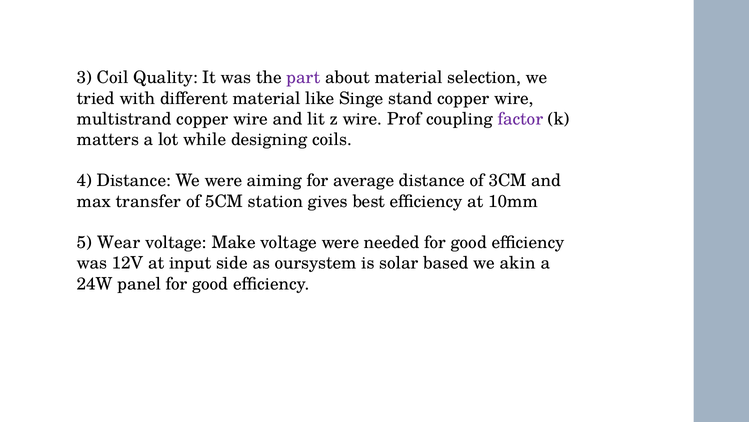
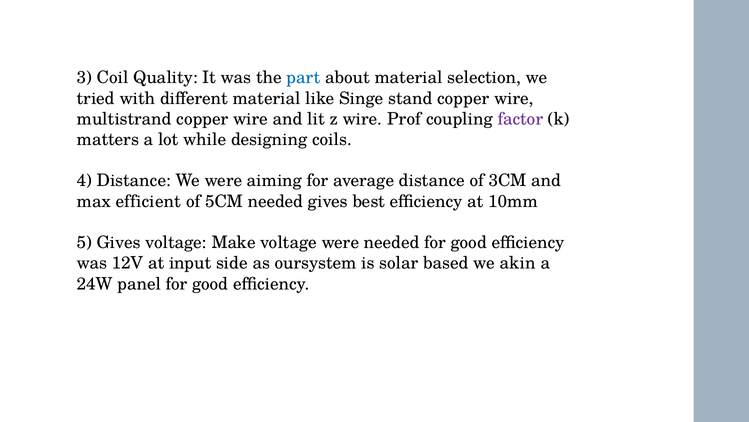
part colour: purple -> blue
transfer: transfer -> efficient
5CM station: station -> needed
5 Wear: Wear -> Gives
